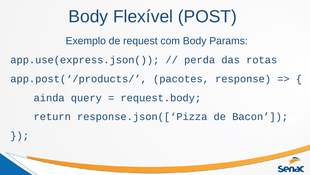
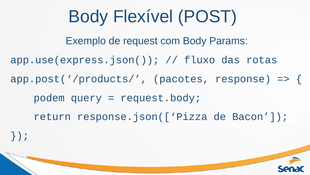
perda: perda -> fluxo
ainda: ainda -> podem
